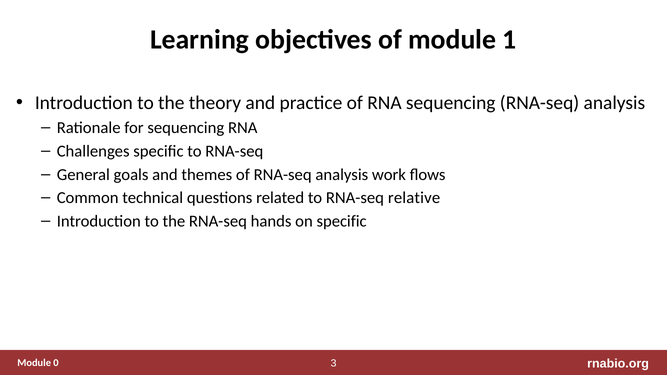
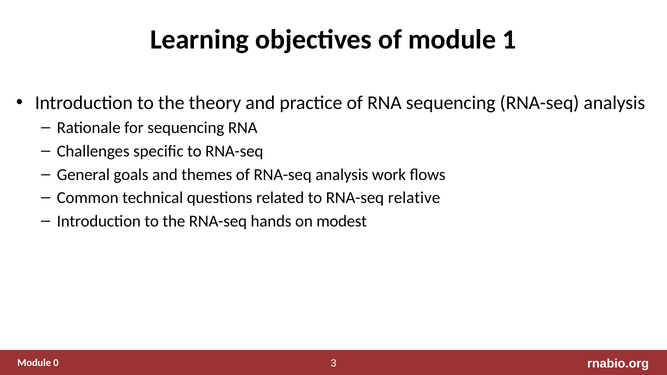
on specific: specific -> modest
